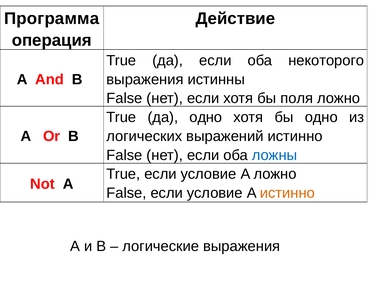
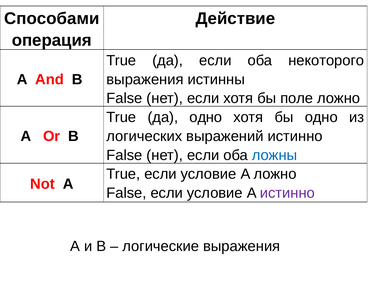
Программа: Программа -> Способами
поля: поля -> поле
истинно at (287, 193) colour: orange -> purple
